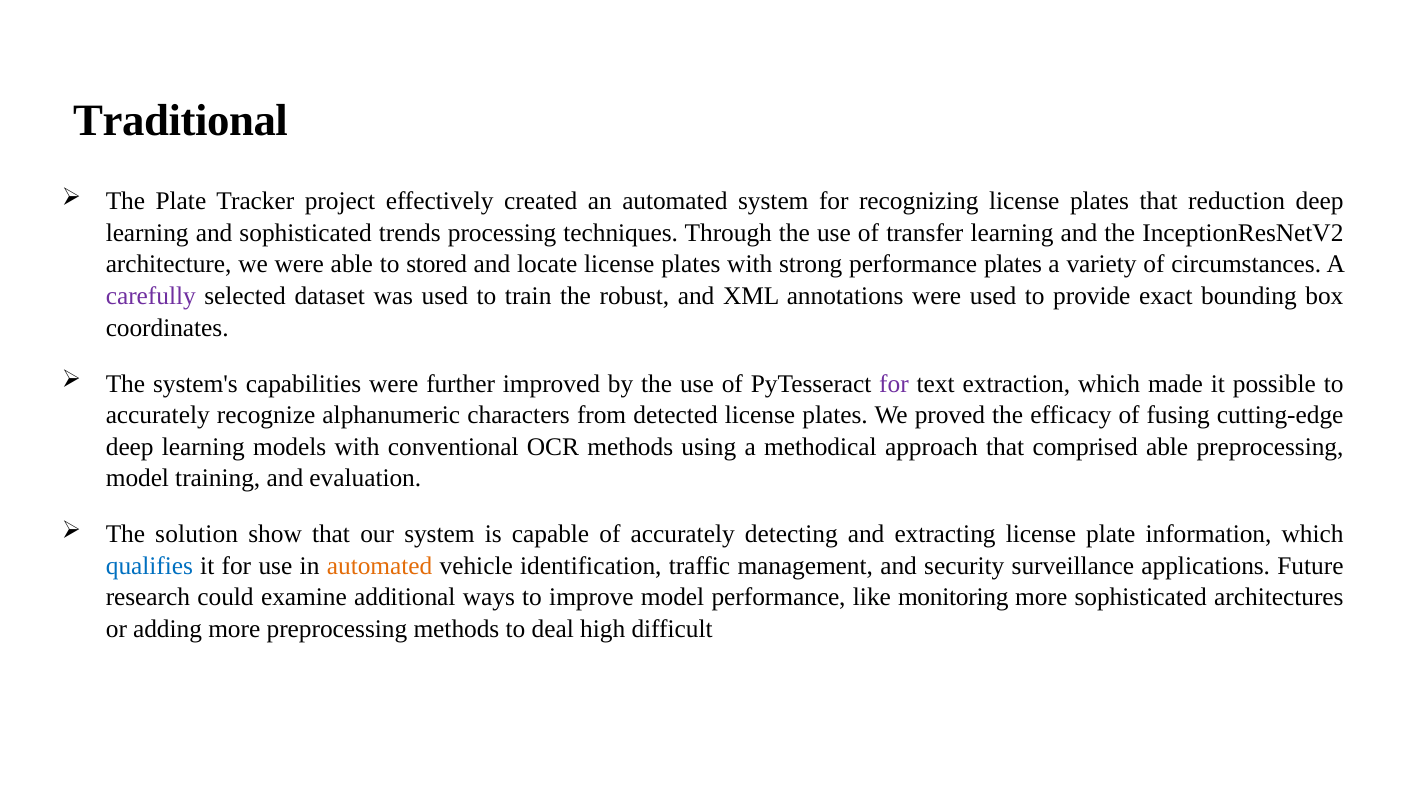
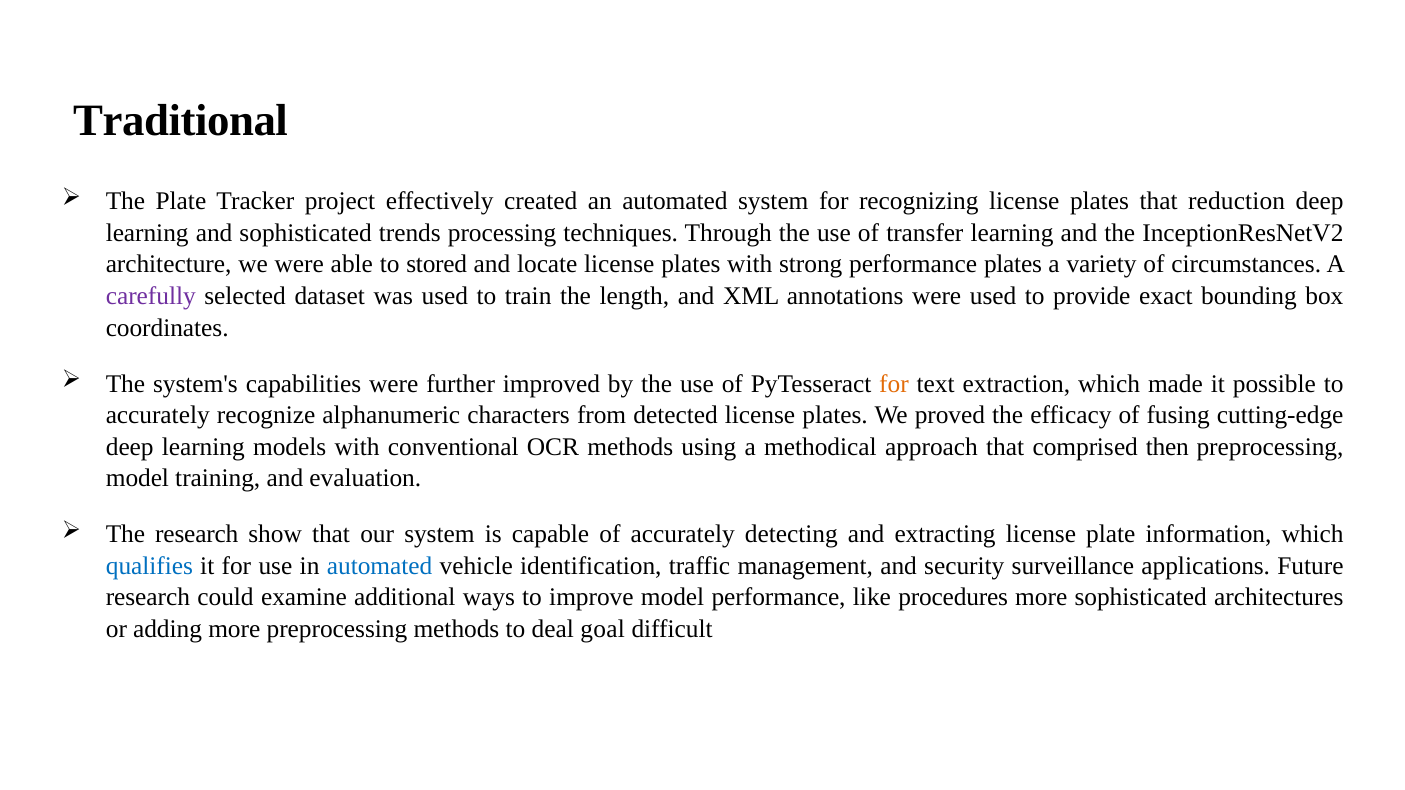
robust: robust -> length
for at (894, 384) colour: purple -> orange
comprised able: able -> then
The solution: solution -> research
automated at (380, 566) colour: orange -> blue
monitoring: monitoring -> procedures
high: high -> goal
